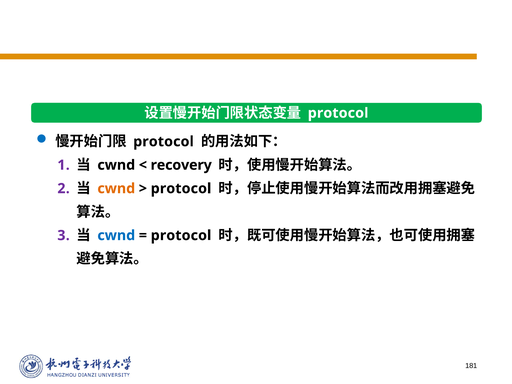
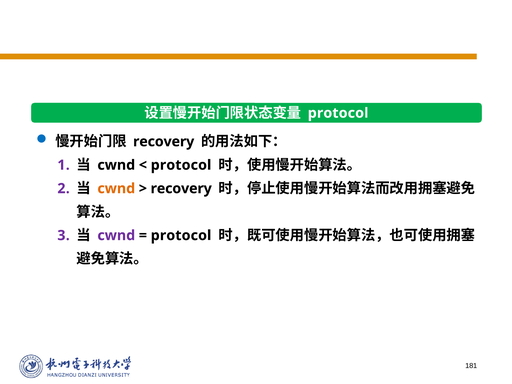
protocol at (164, 142): protocol -> recovery
recovery at (181, 165): recovery -> protocol
protocol at (181, 189): protocol -> recovery
cwnd at (116, 235) colour: blue -> purple
